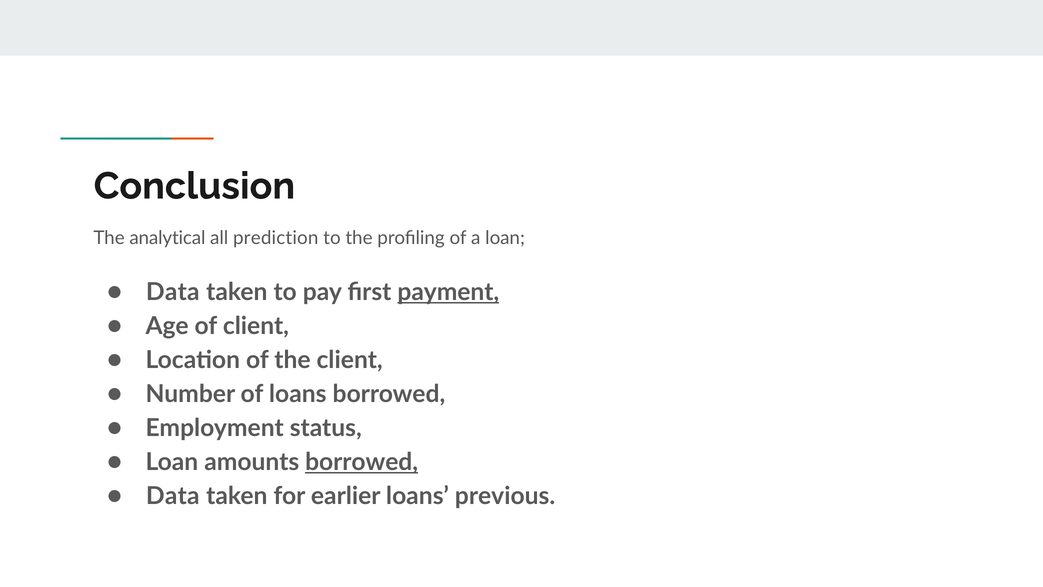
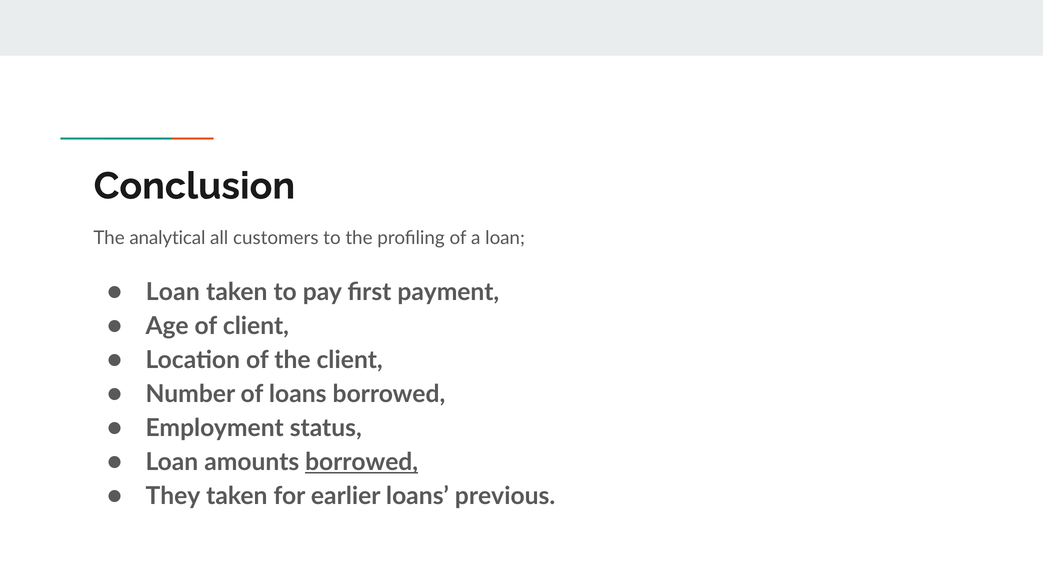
prediction: prediction -> customers
Data at (173, 292): Data -> Loan
payment underline: present -> none
Data at (173, 496): Data -> They
